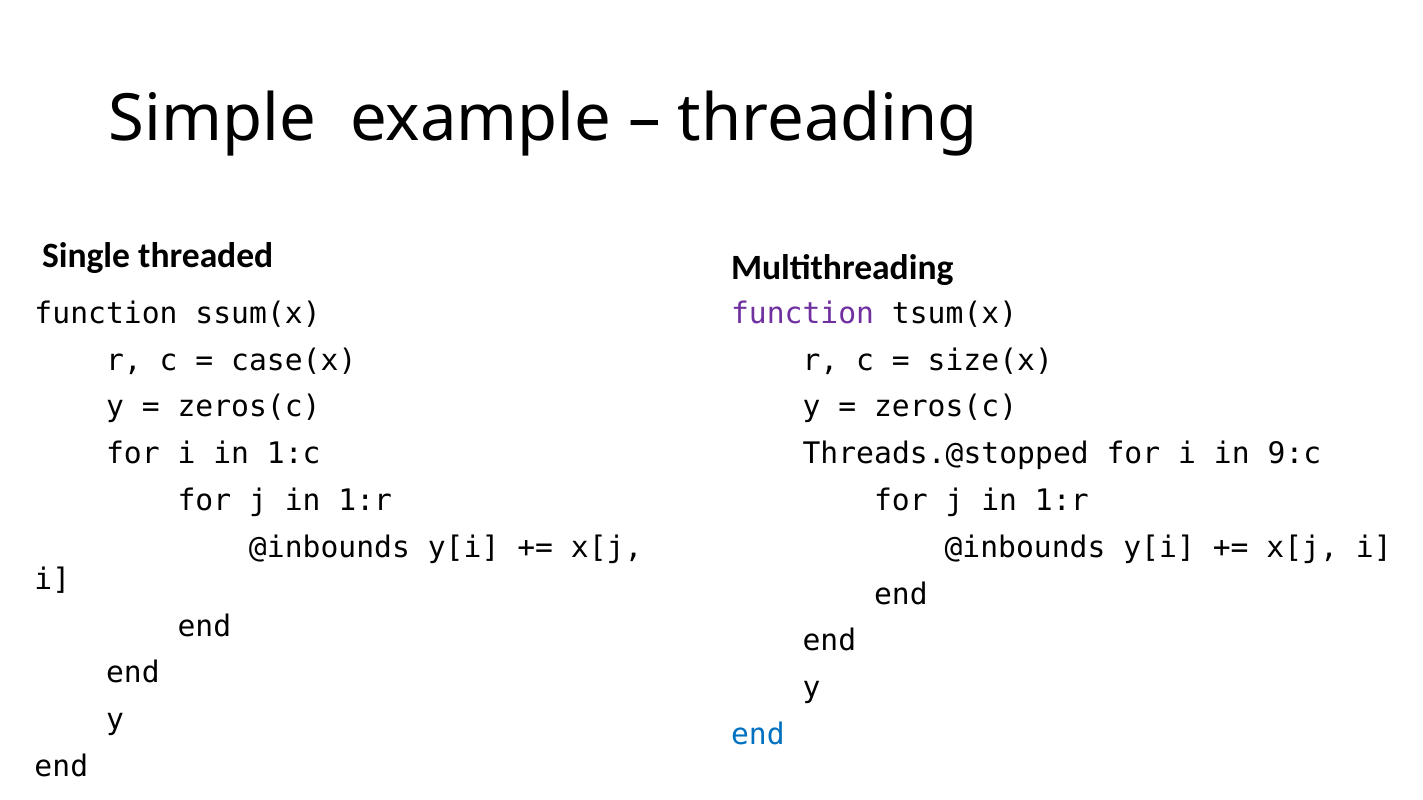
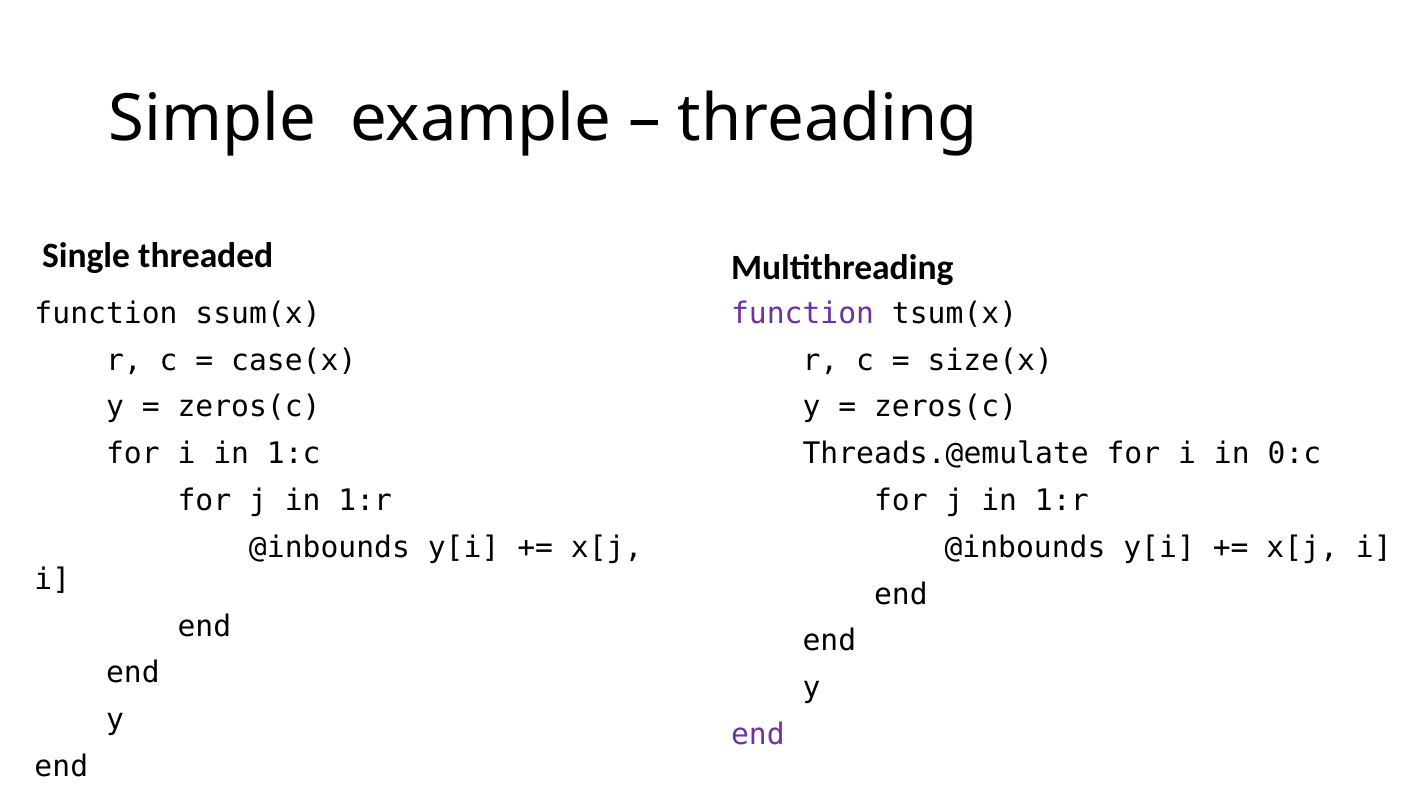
Threads.@stopped: Threads.@stopped -> Threads.@emulate
9:c: 9:c -> 0:c
end at (758, 735) colour: blue -> purple
